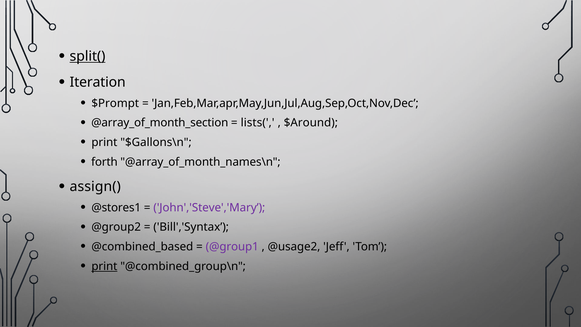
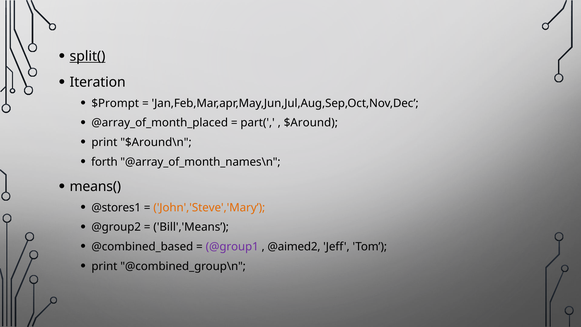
@array_of_month_section: @array_of_month_section -> @array_of_month_placed
lists(: lists( -> part(
$Gallons\n: $Gallons\n -> $Around\n
assign(: assign( -> means(
John','Steve','Mary colour: purple -> orange
Bill','Syntax: Bill','Syntax -> Bill','Means
@usage2: @usage2 -> @aimed2
print at (104, 266) underline: present -> none
